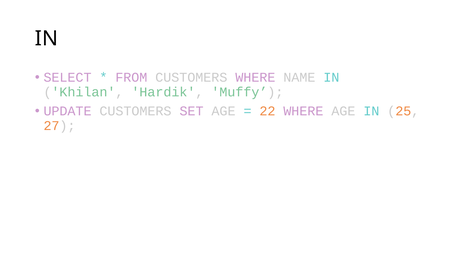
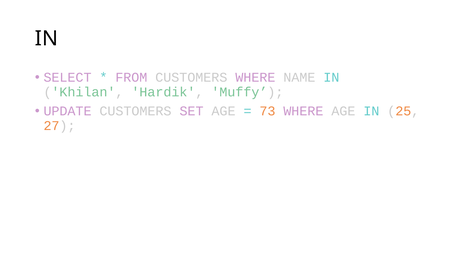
22: 22 -> 73
